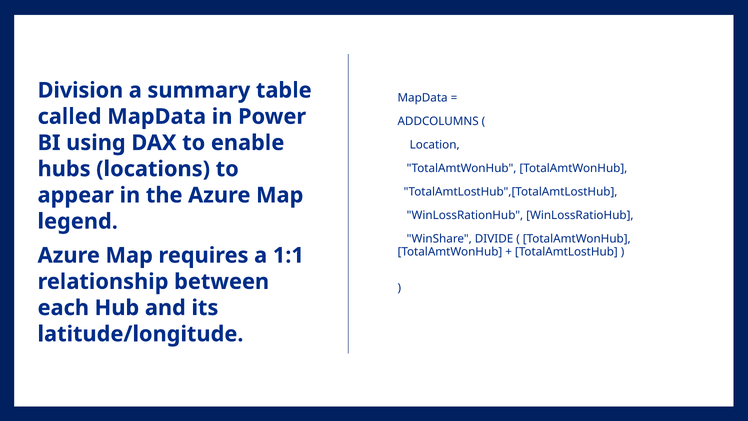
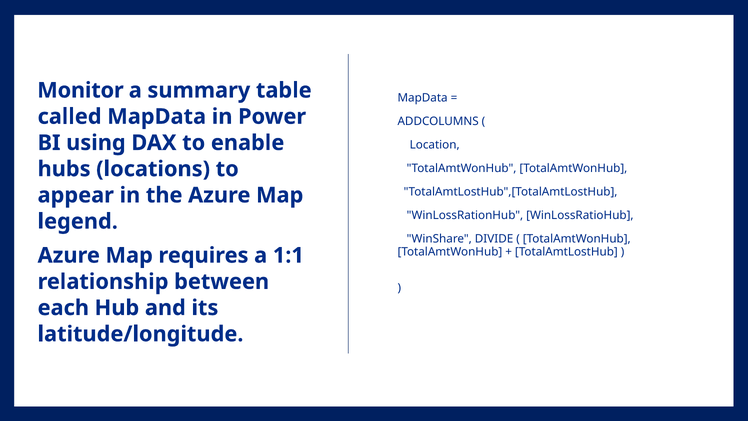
Division: Division -> Monitor
